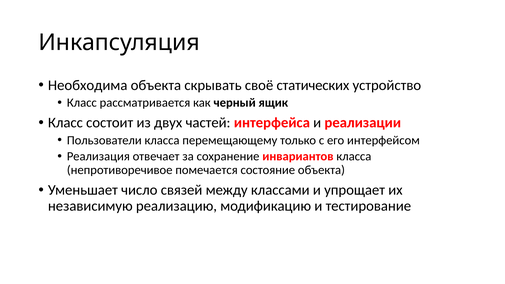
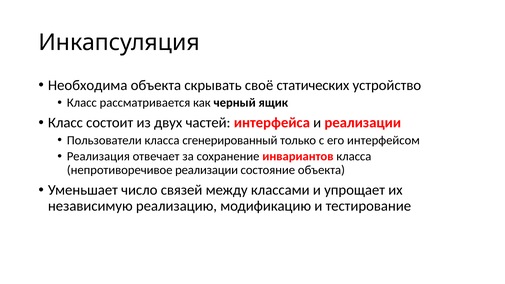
перемещающему: перемещающему -> сгенерированный
непротиворечивое помечается: помечается -> реализации
